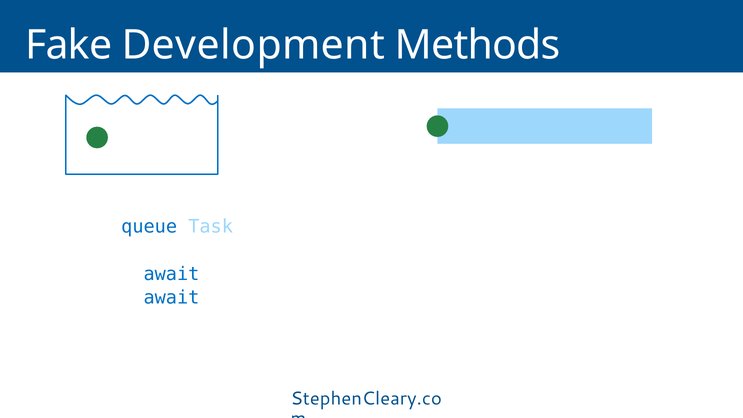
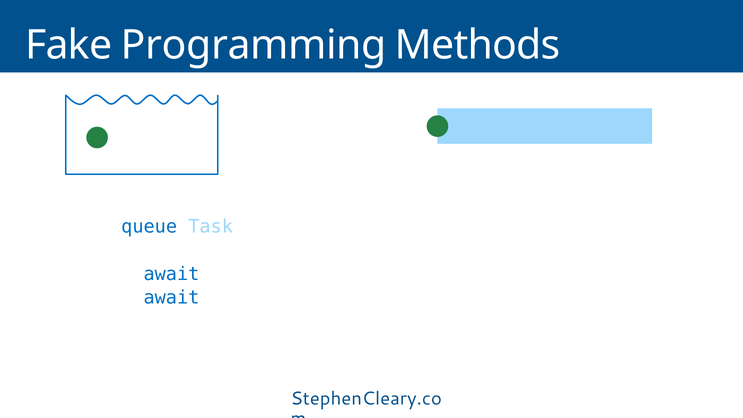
Development: Development -> Programming
